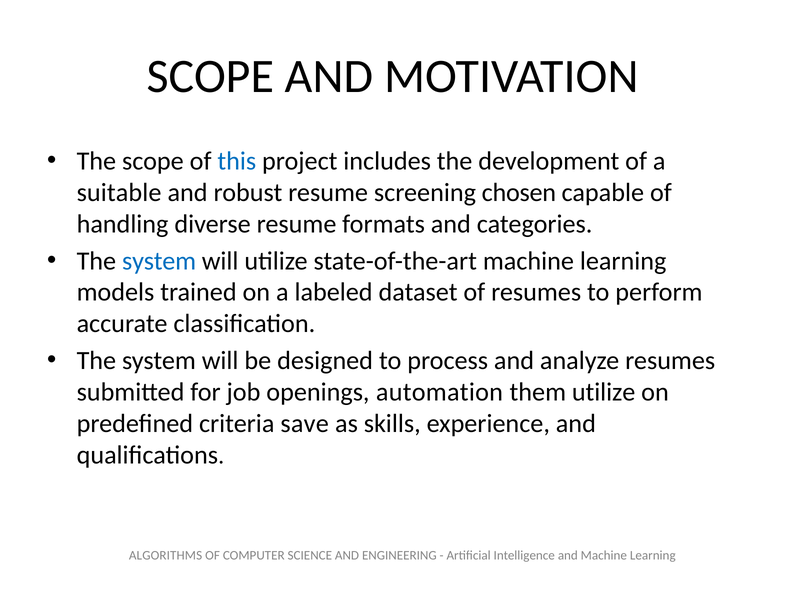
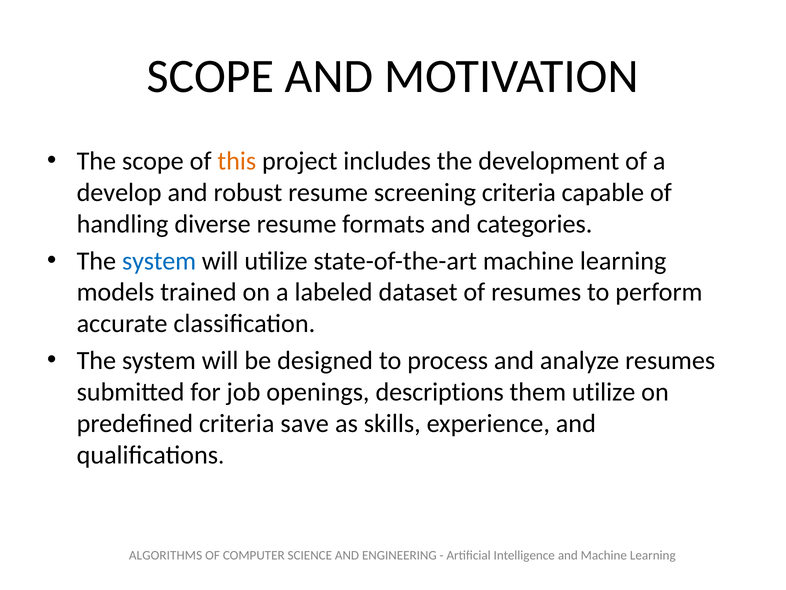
this colour: blue -> orange
suitable: suitable -> develop
screening chosen: chosen -> criteria
automation: automation -> descriptions
